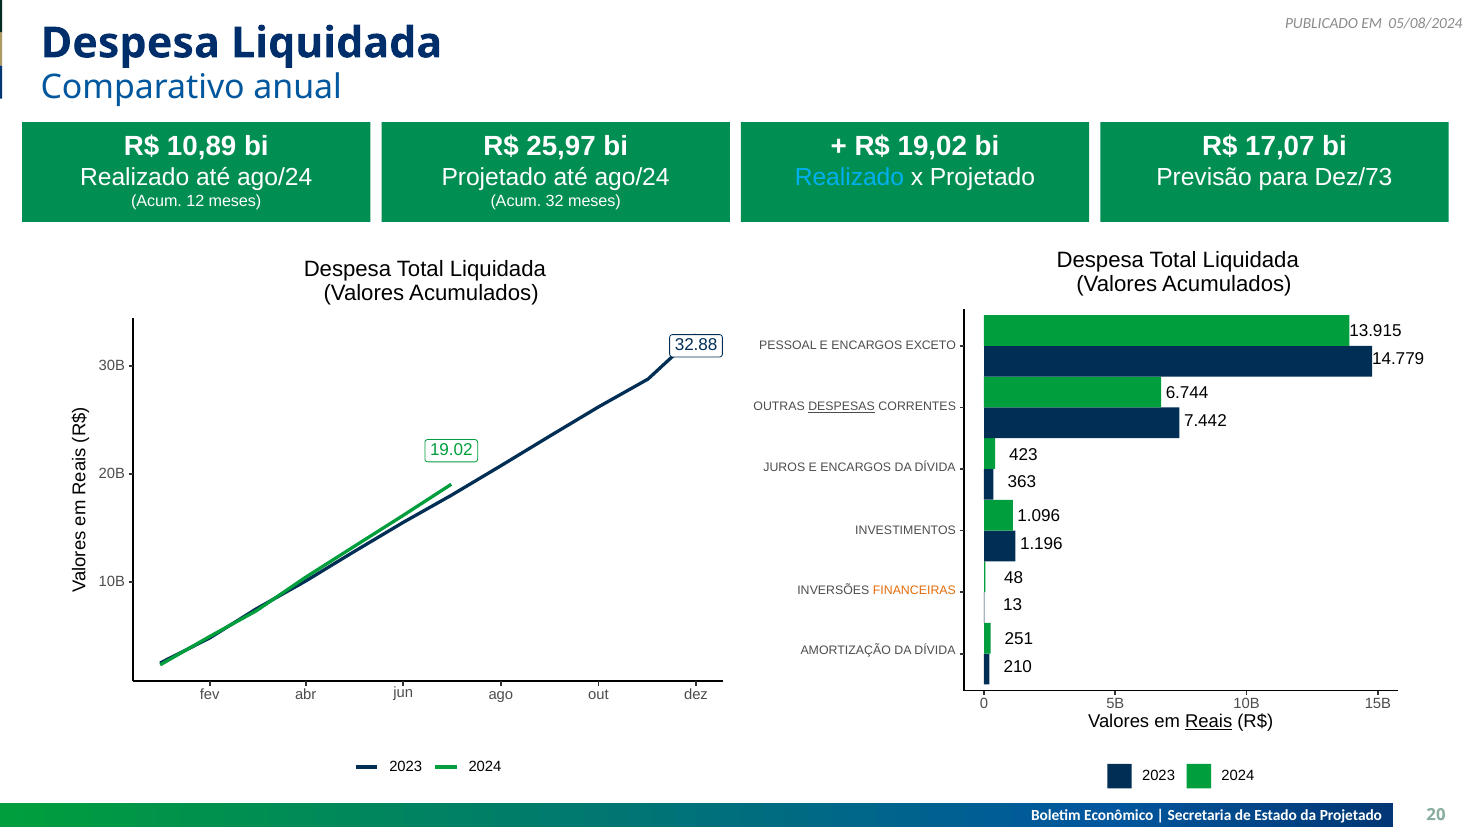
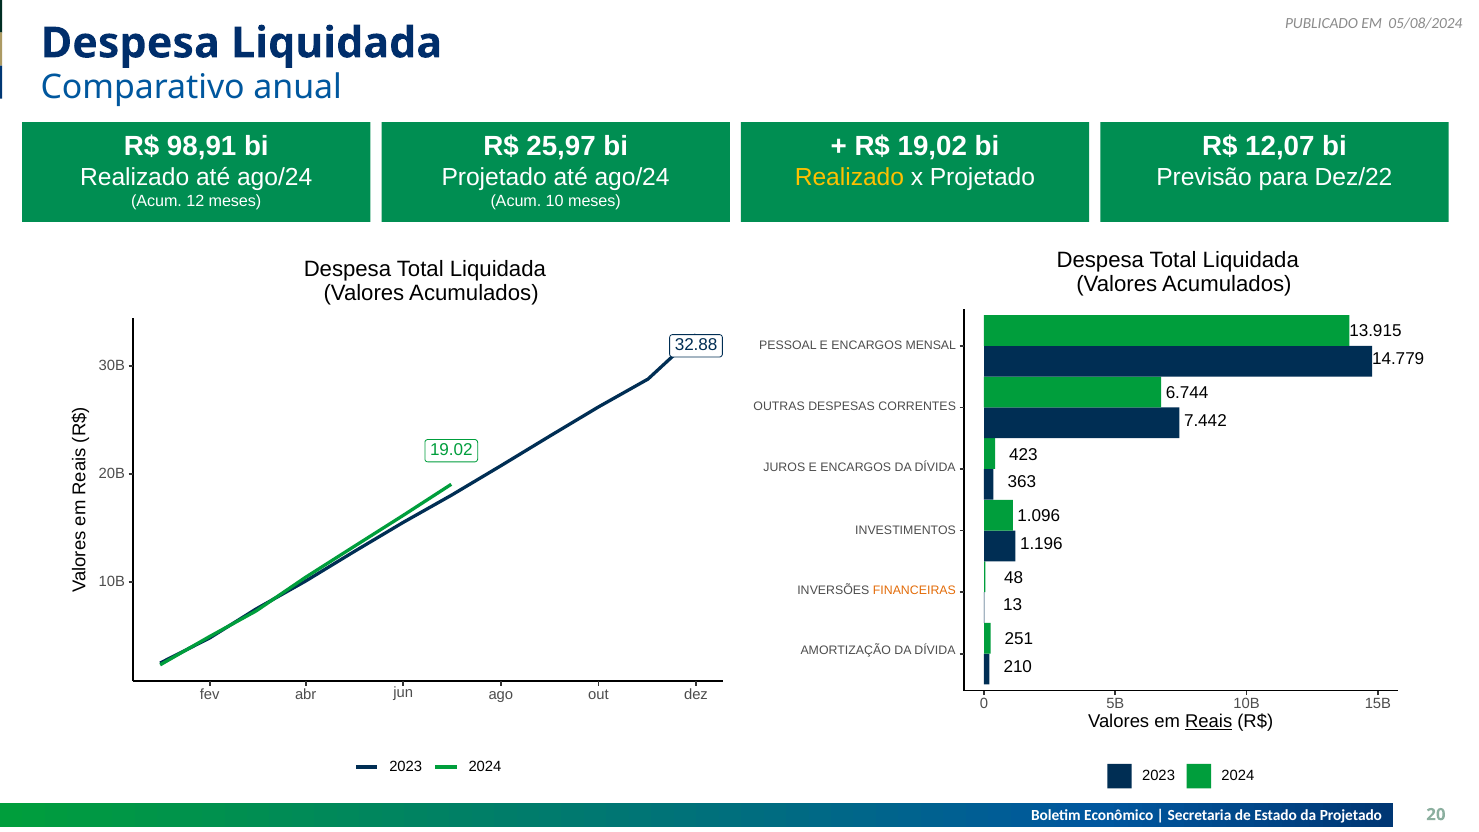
10,89: 10,89 -> 98,91
17,07: 17,07 -> 12,07
Realizado at (849, 177) colour: light blue -> yellow
Dez/73: Dez/73 -> Dez/22
32: 32 -> 10
EXCETO: EXCETO -> MENSAL
DESPESAS underline: present -> none
